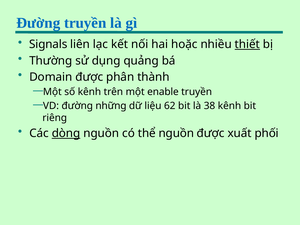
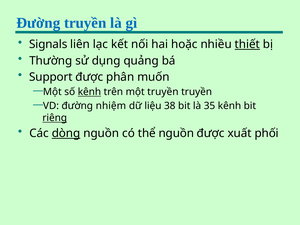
Domain: Domain -> Support
thành: thành -> muốn
kênh at (89, 92) underline: none -> present
một enable: enable -> truyền
những: những -> nhiệm
62: 62 -> 38
38: 38 -> 35
riêng underline: none -> present
